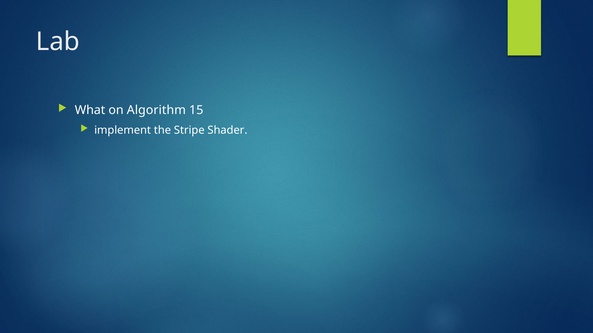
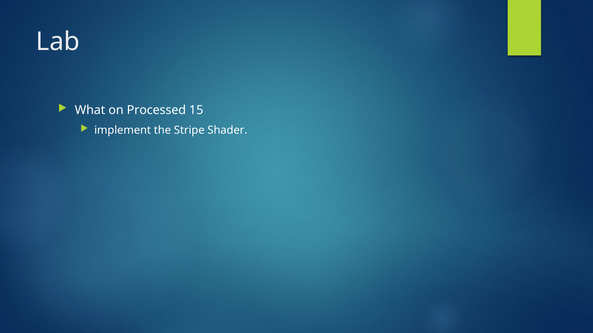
Algorithm: Algorithm -> Processed
